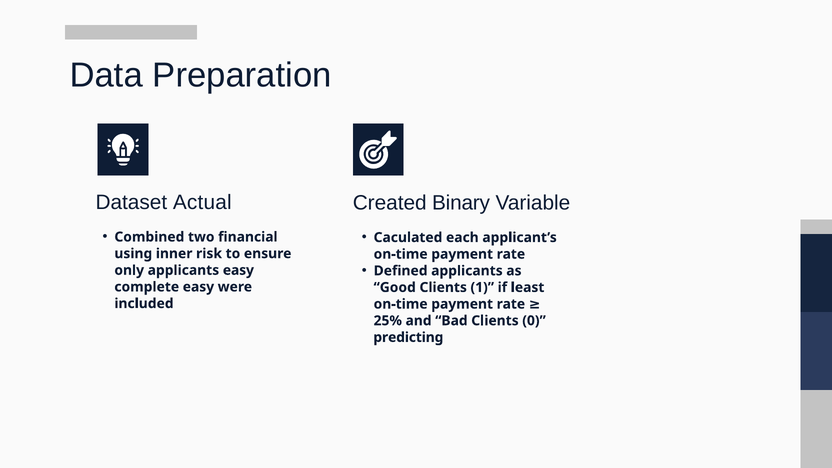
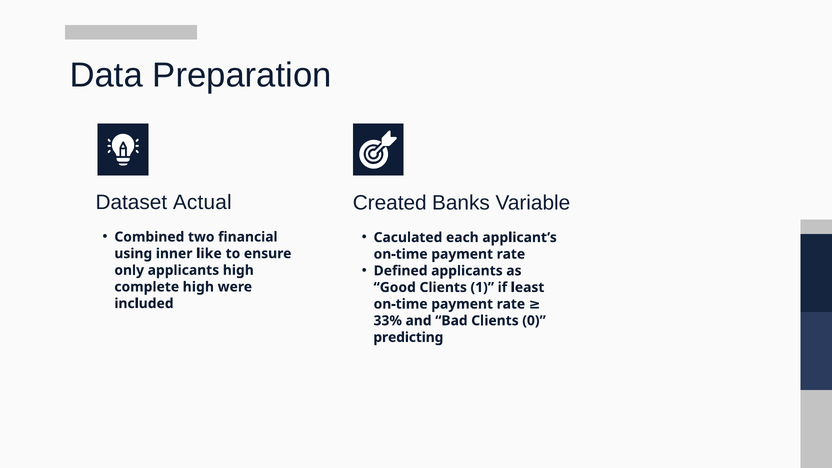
Binary: Binary -> Banks
risk: risk -> like
applicants easy: easy -> high
complete easy: easy -> high
25%: 25% -> 33%
